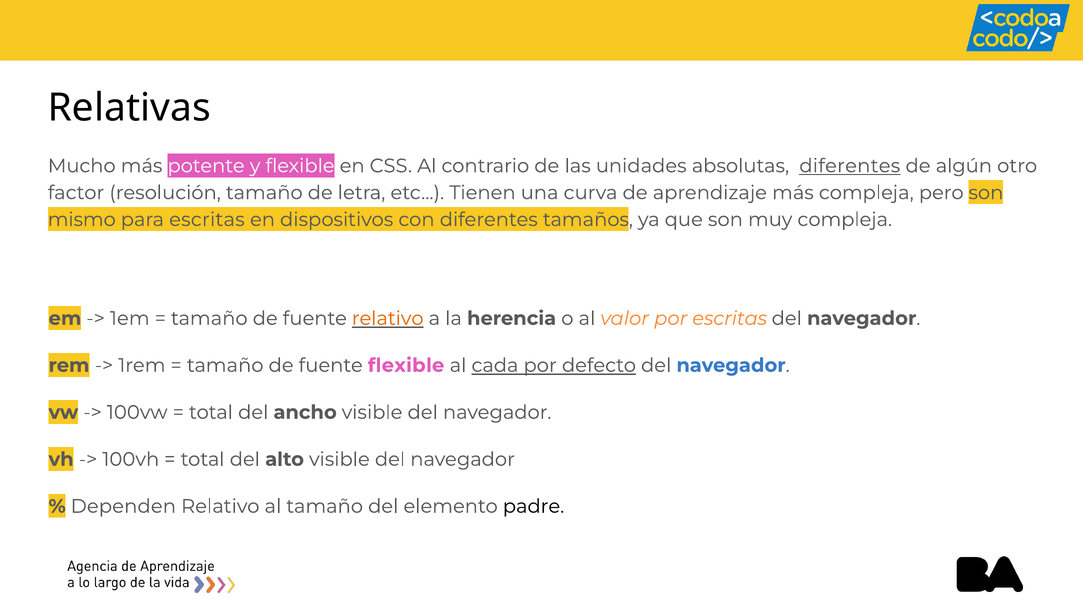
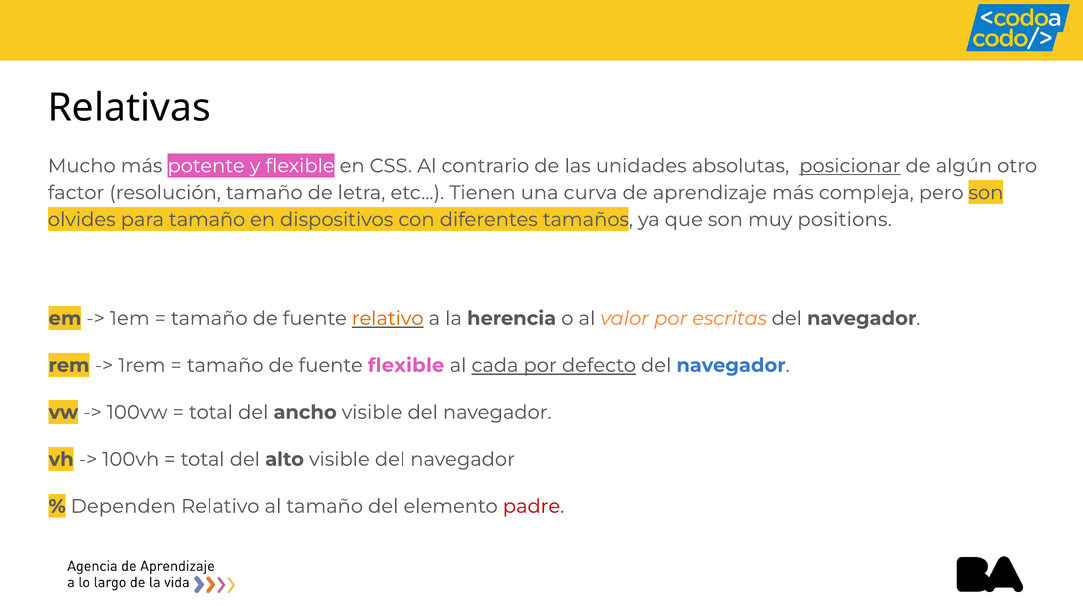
absolutas diferentes: diferentes -> posicionar
mismo: mismo -> olvides
para escritas: escritas -> tamaño
muy compleja: compleja -> positions
padre colour: black -> red
